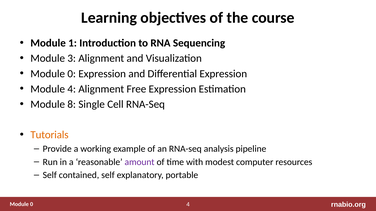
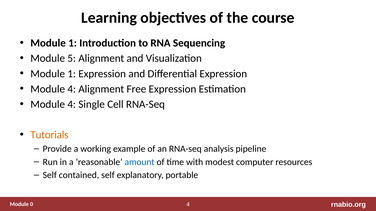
3: 3 -> 5
0 at (72, 74): 0 -> 1
8 at (72, 104): 8 -> 4
amount colour: purple -> blue
